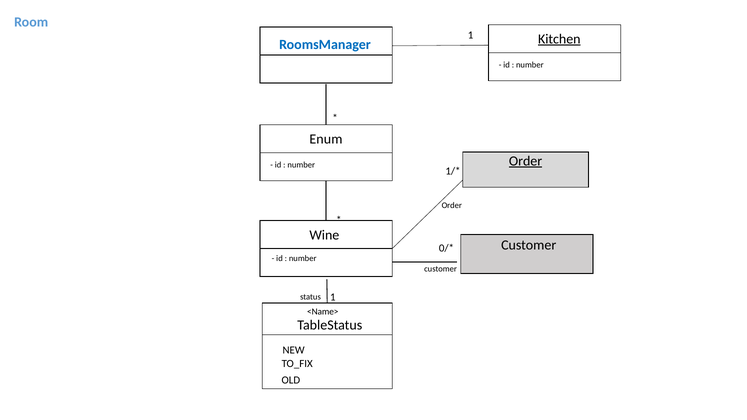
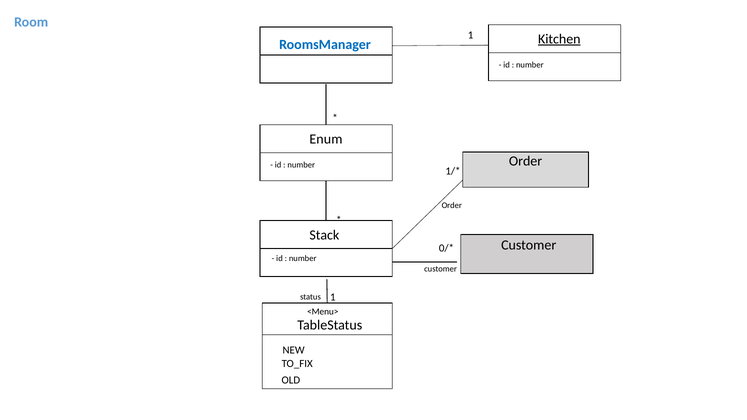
Order at (526, 161) underline: present -> none
Wine: Wine -> Stack
<Name>: <Name> -> <Menu>
